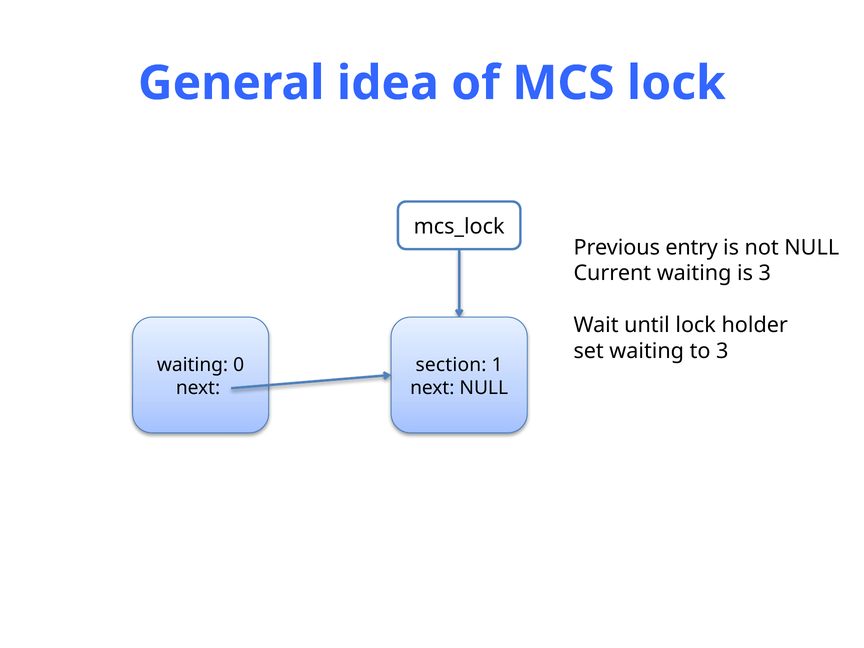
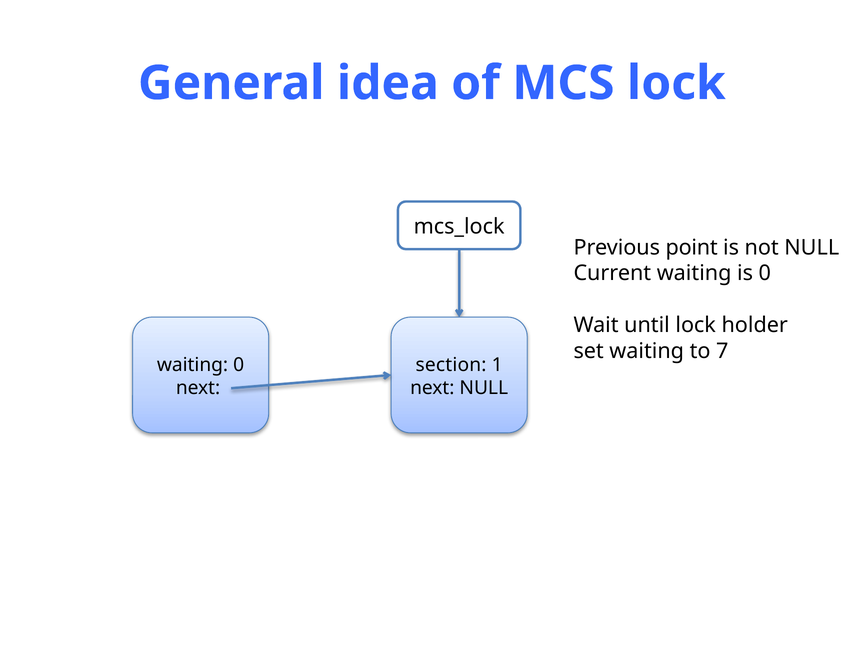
entry: entry -> point
is 3: 3 -> 0
to 3: 3 -> 7
